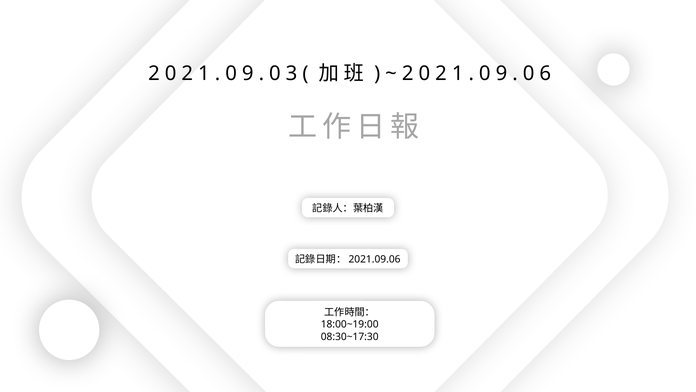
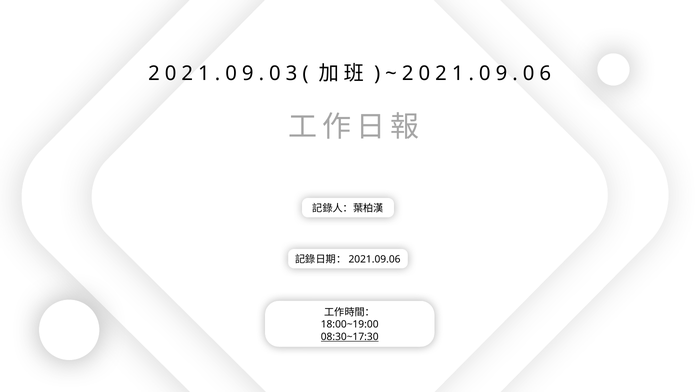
08:30~17:30 underline: none -> present
